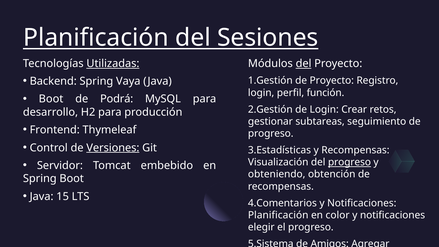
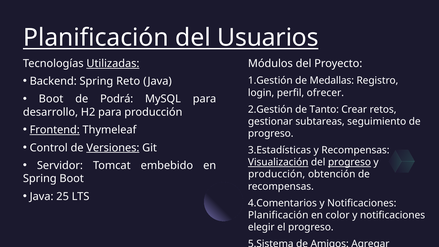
Sesiones: Sesiones -> Usuarios
del at (304, 64) underline: present -> none
Vaya: Vaya -> Reto
de Proyecto: Proyecto -> Medallas
función: función -> ofrecer
de Login: Login -> Tanto
Frontend underline: none -> present
Visualización underline: none -> present
obteniendo at (277, 174): obteniendo -> producción
15: 15 -> 25
